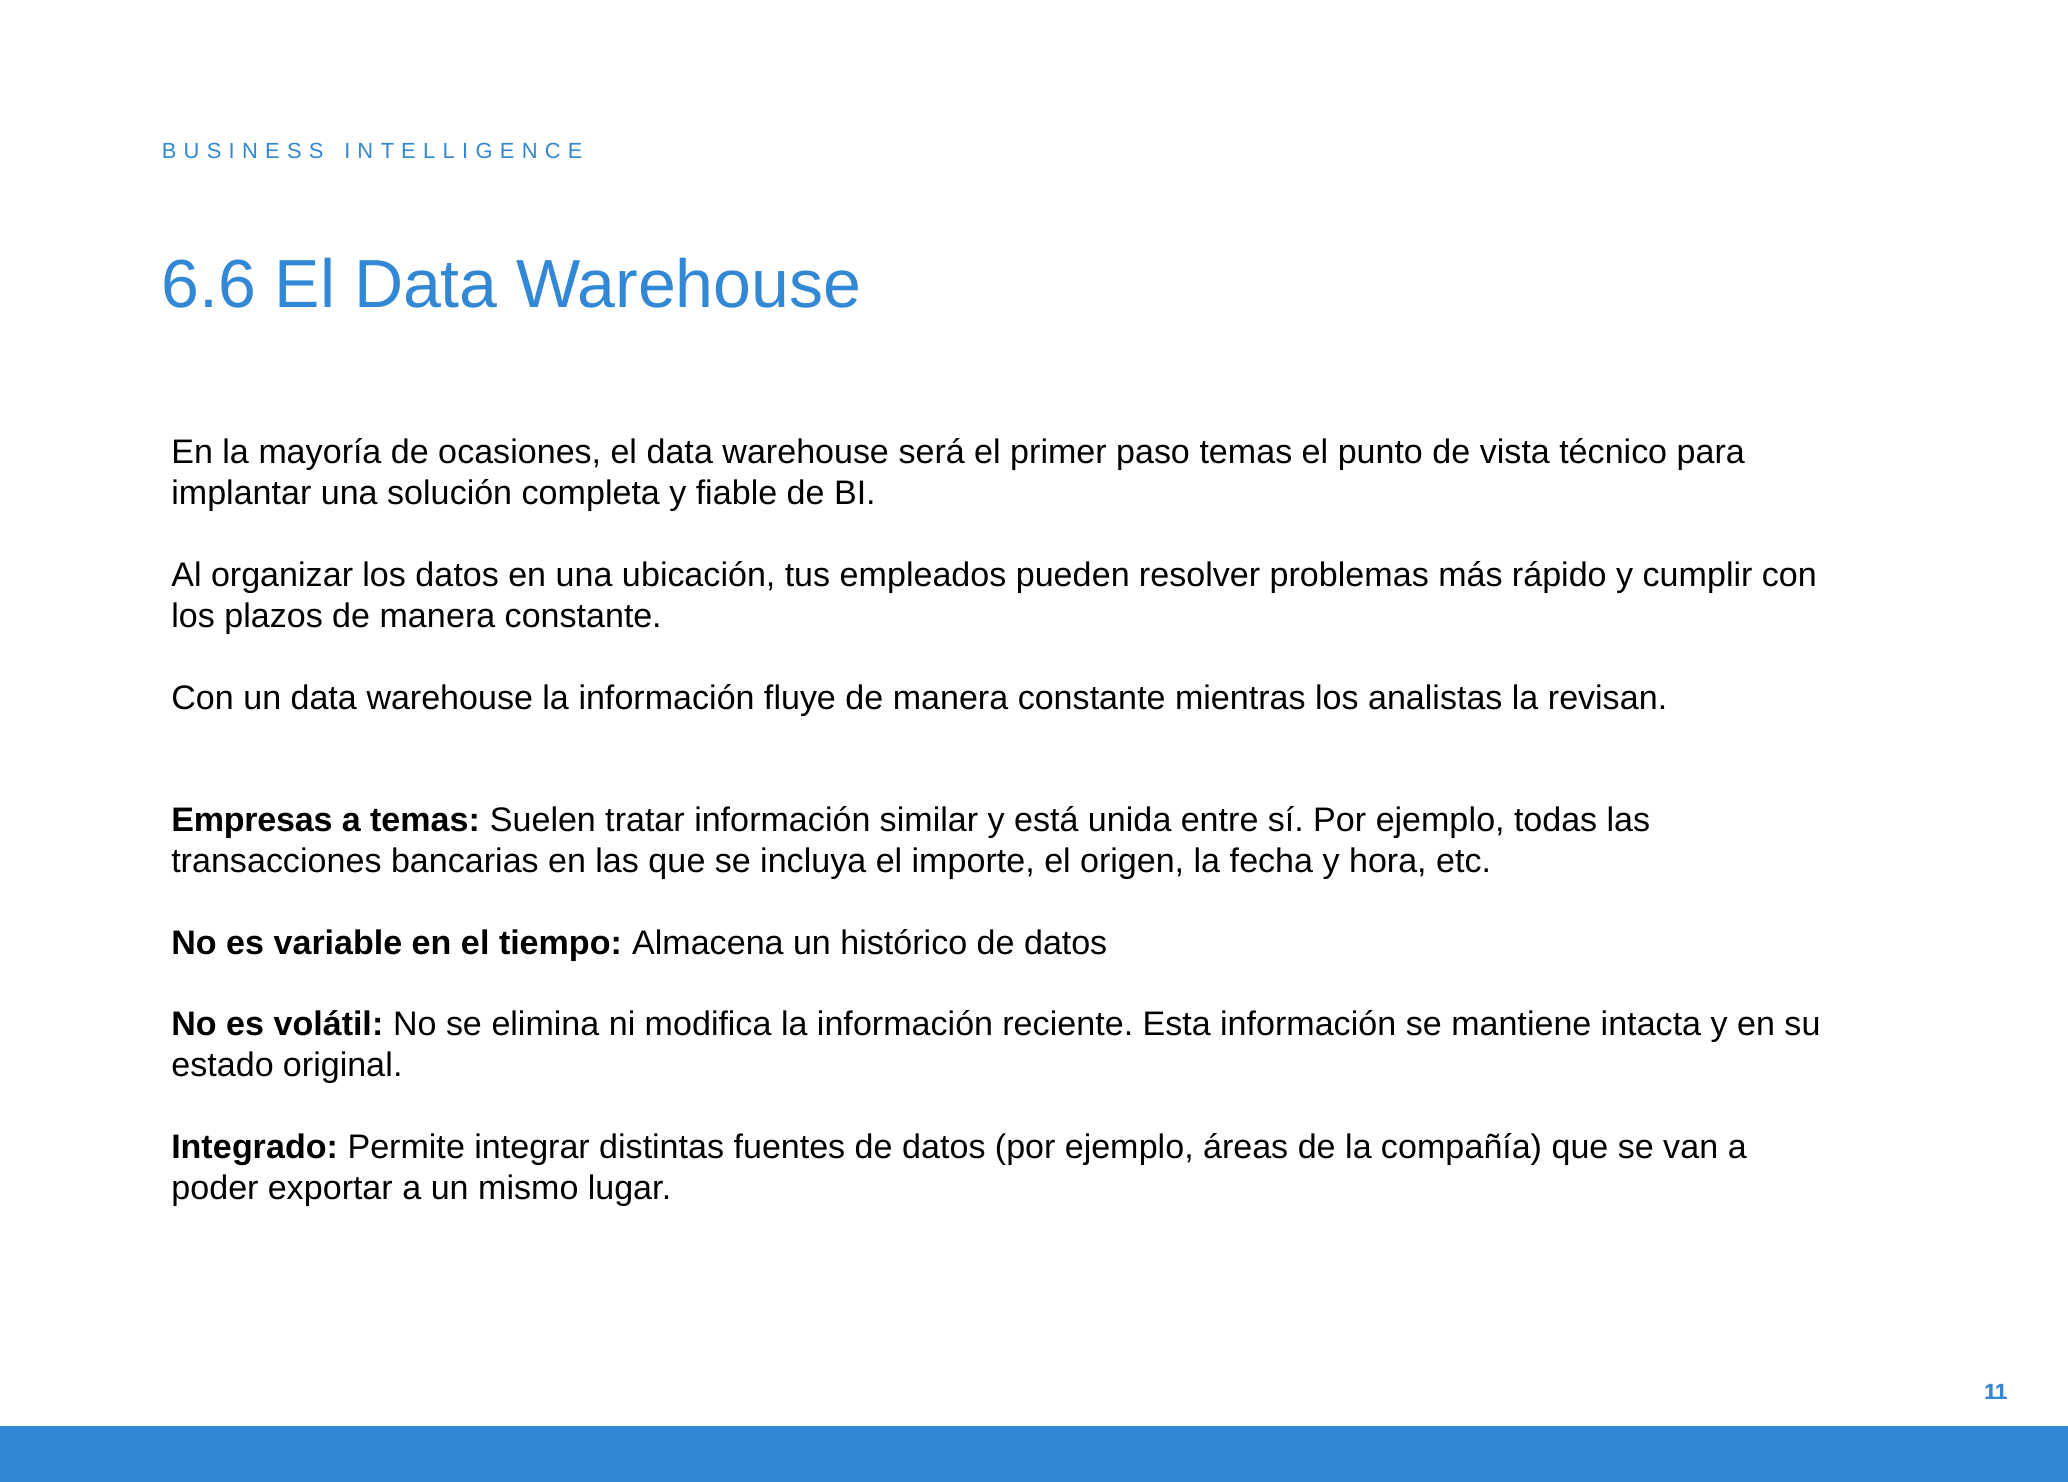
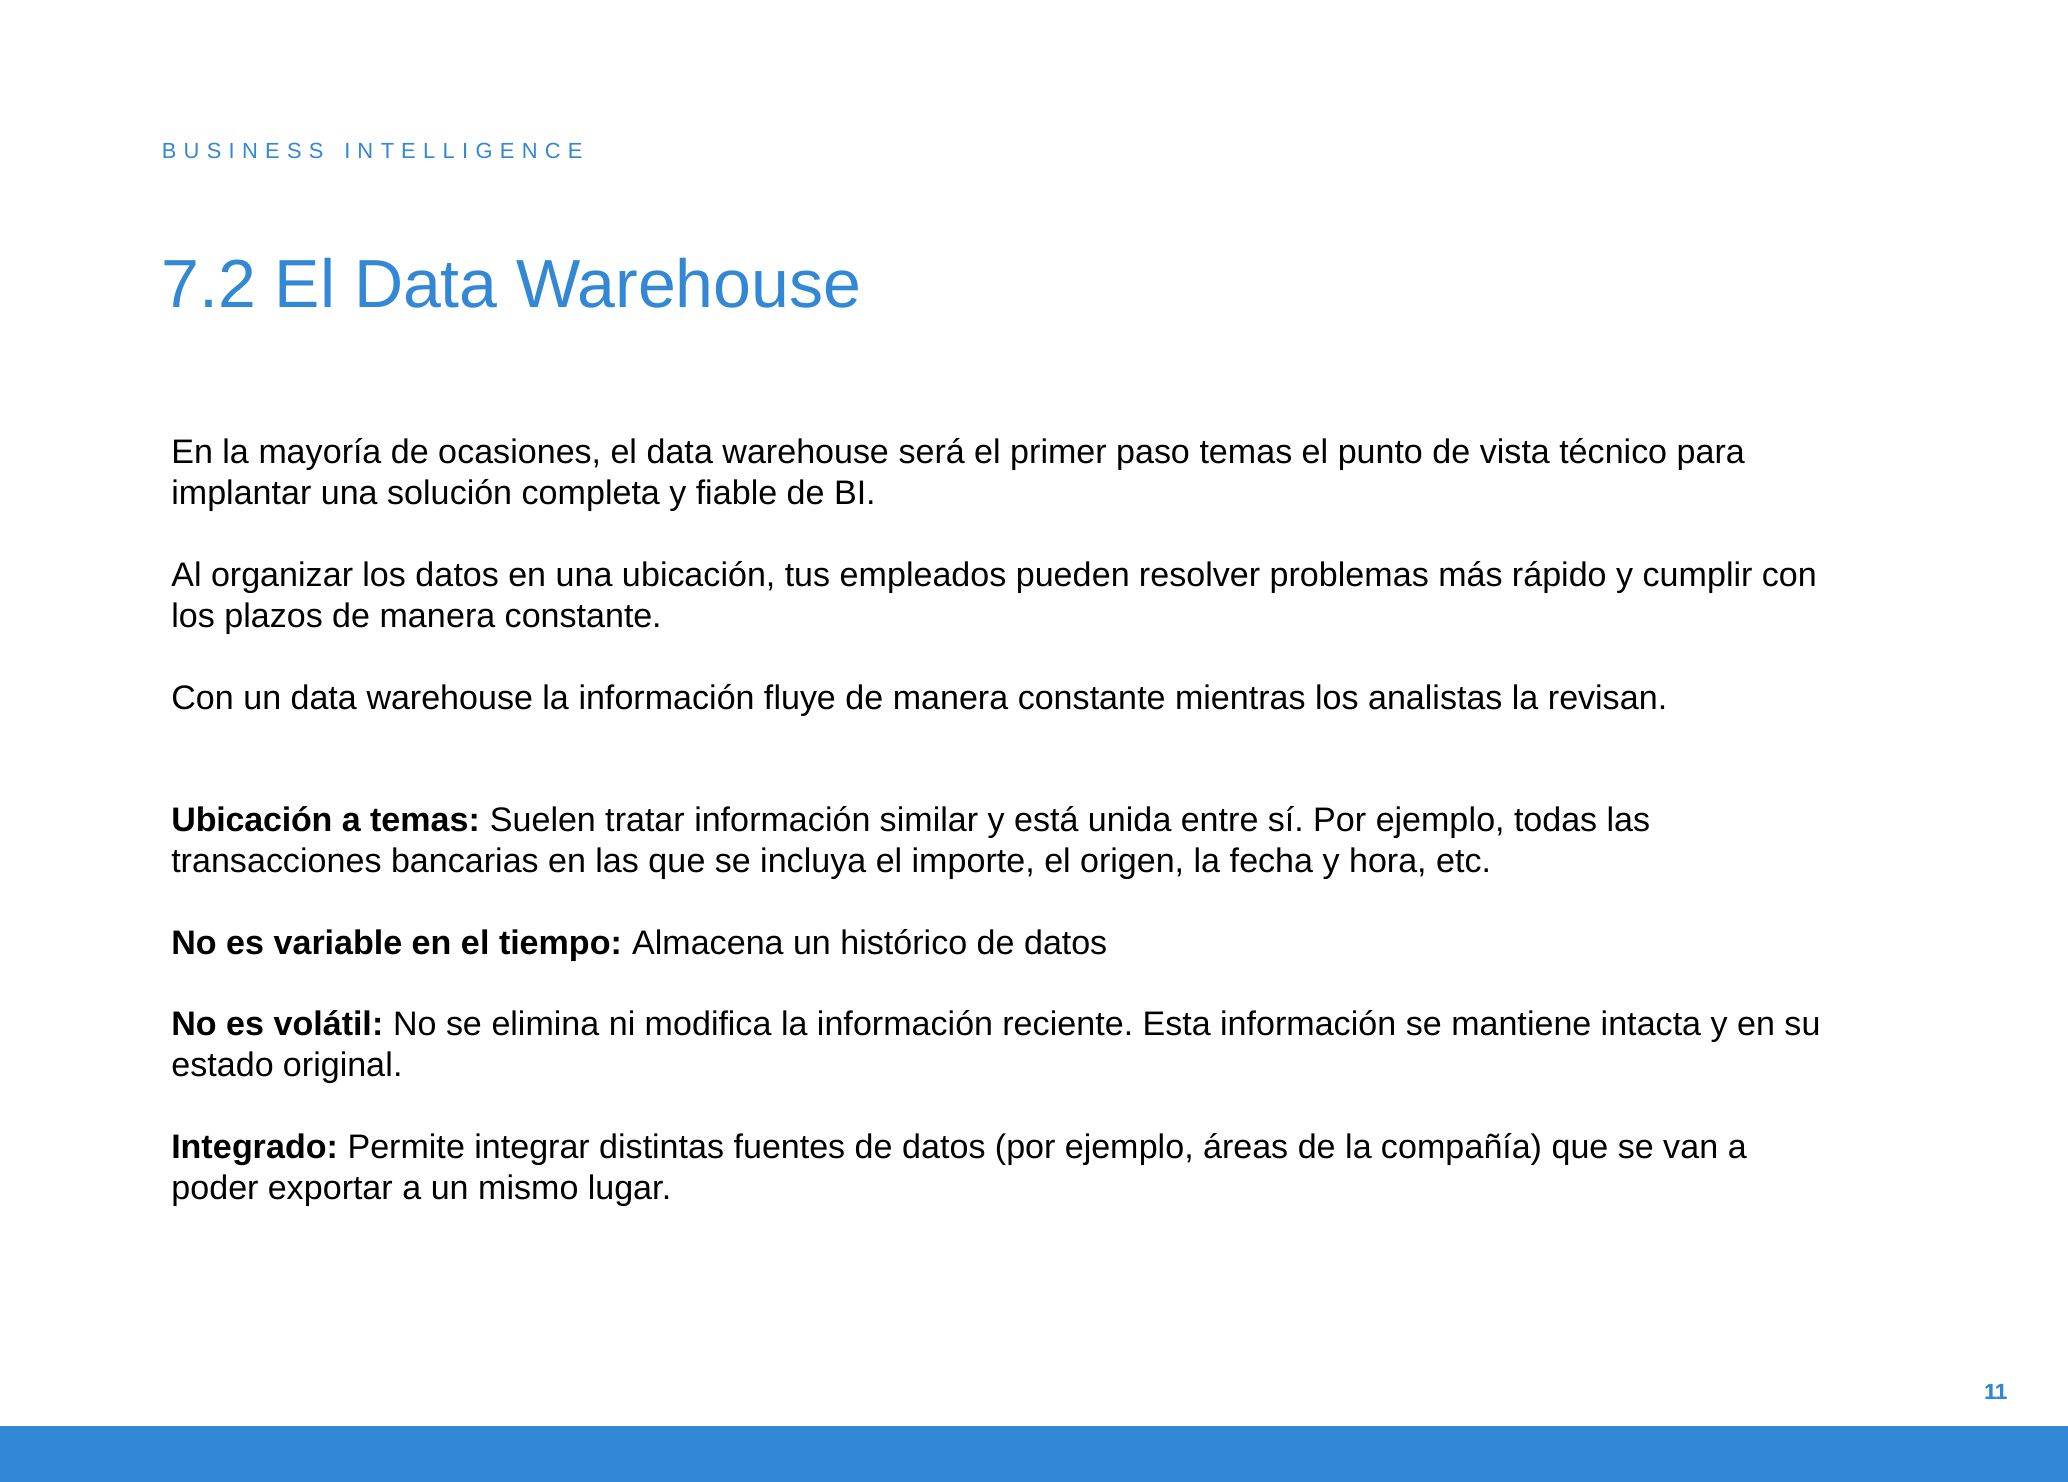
6.6: 6.6 -> 7.2
Empresas at (252, 820): Empresas -> Ubicación
